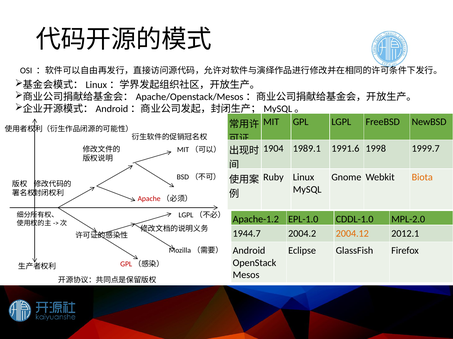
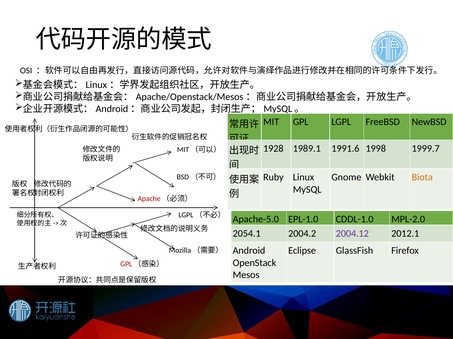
1904: 1904 -> 1928
Apache-1.2: Apache-1.2 -> Apache-5.0
1944.7: 1944.7 -> 2054.1
2004.12 colour: orange -> purple
